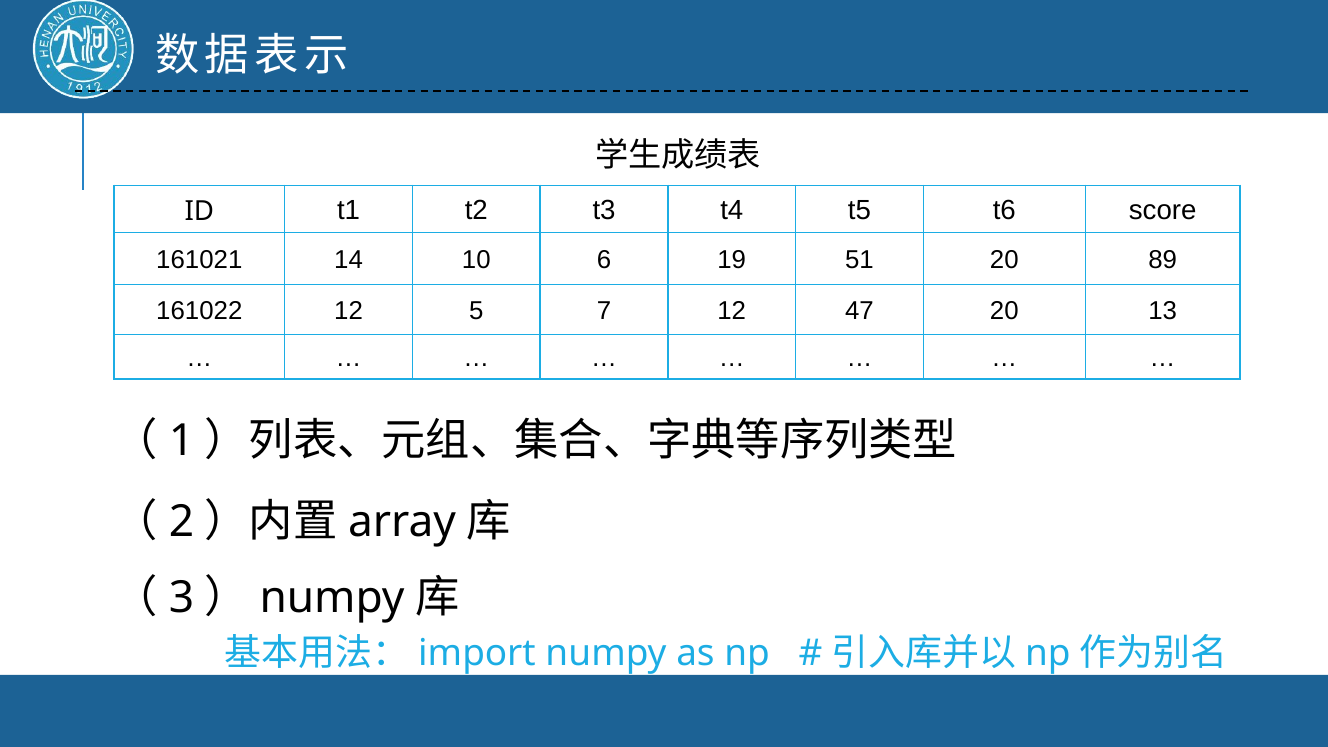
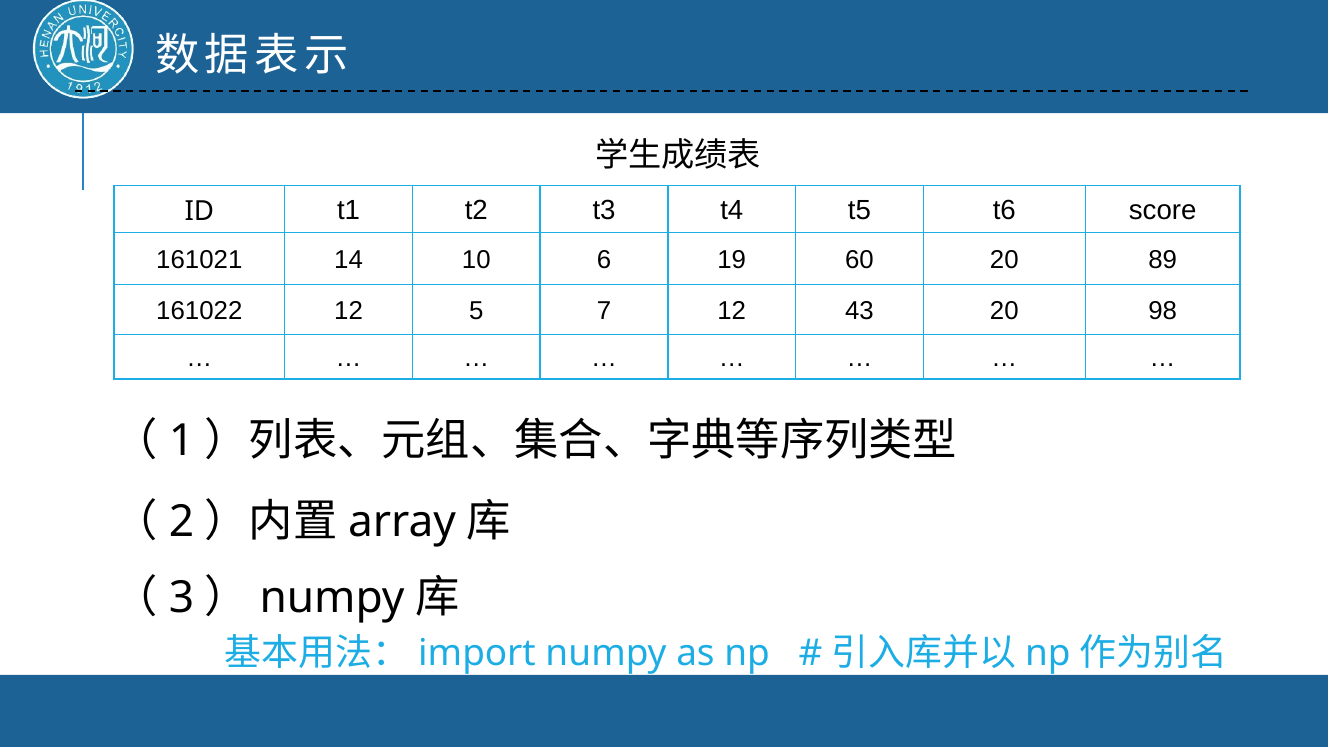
51: 51 -> 60
47: 47 -> 43
13: 13 -> 98
